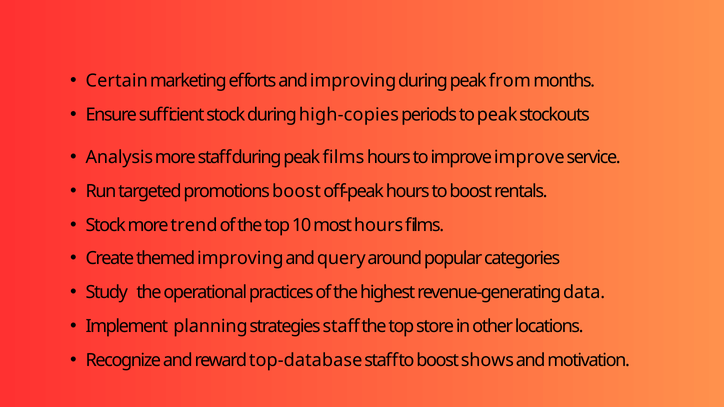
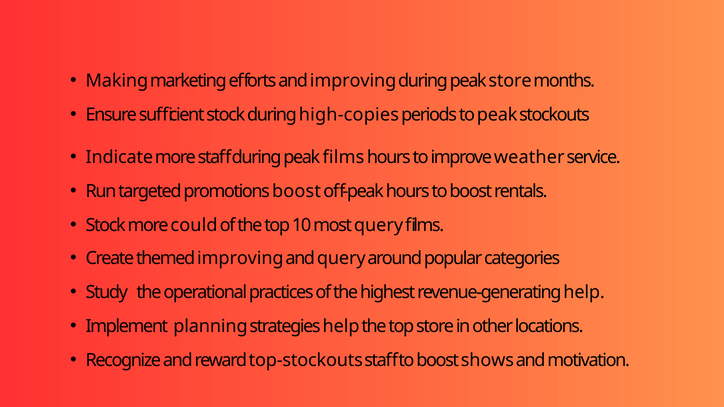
Certain: Certain -> Making
peak from: from -> store
Analysis: Analysis -> Indicate
improve improve: improve -> weather
trend: trend -> could
most hours: hours -> query
revenue-generating data: data -> help
strategies staff: staff -> help
top-database: top-database -> top-stockouts
